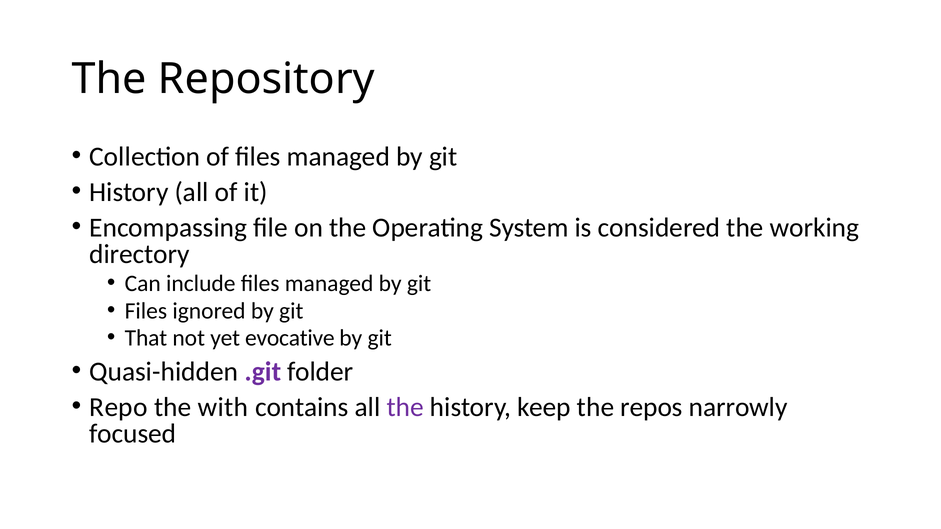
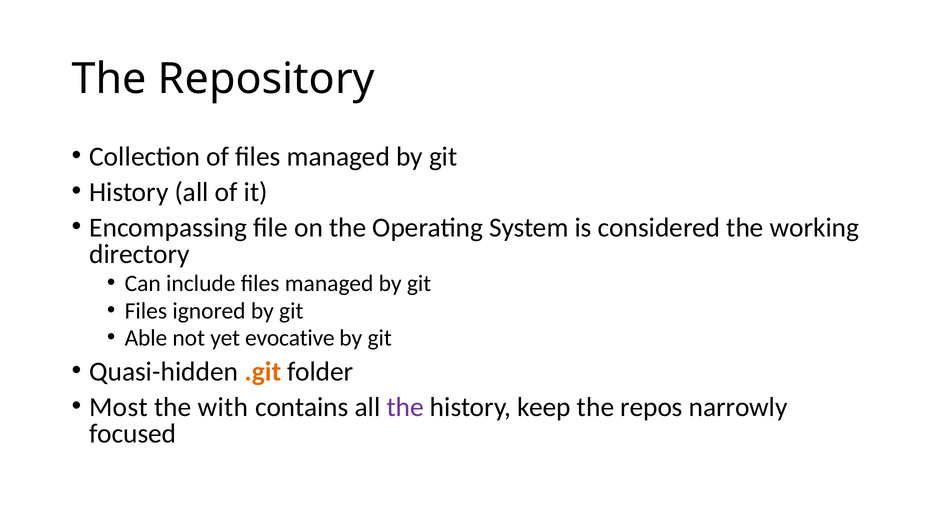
That: That -> Able
.git colour: purple -> orange
Repo: Repo -> Most
